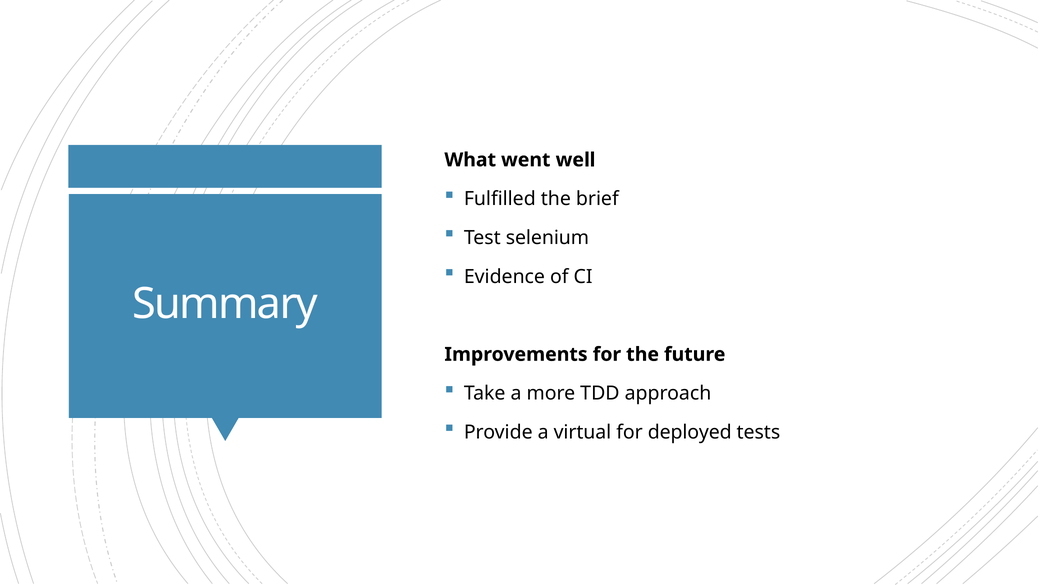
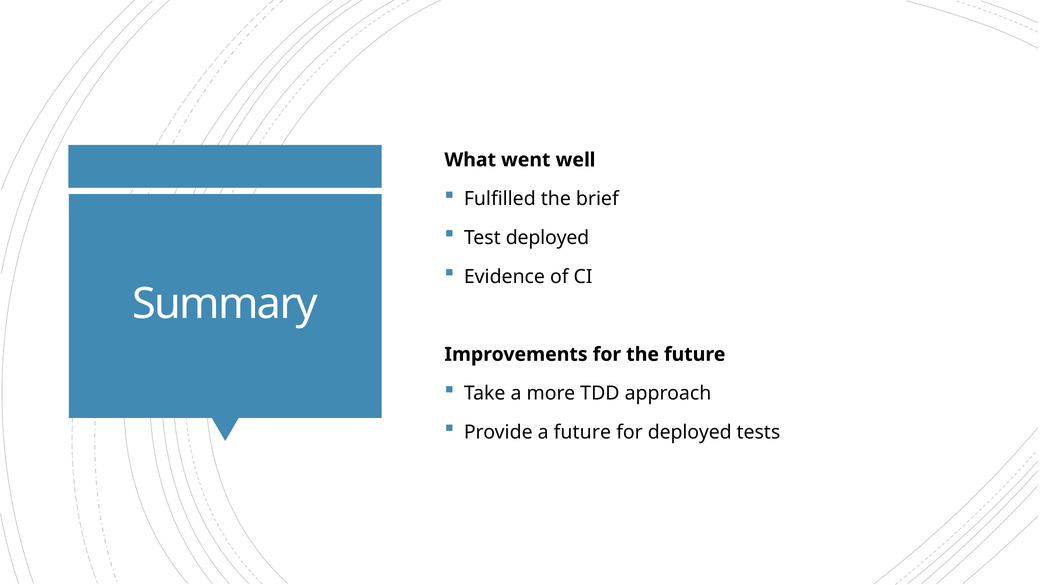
Test selenium: selenium -> deployed
a virtual: virtual -> future
